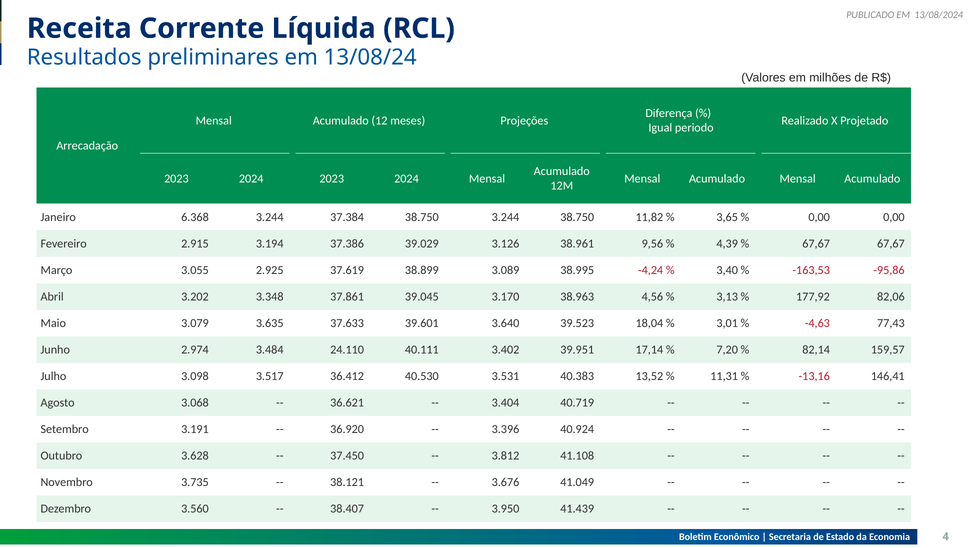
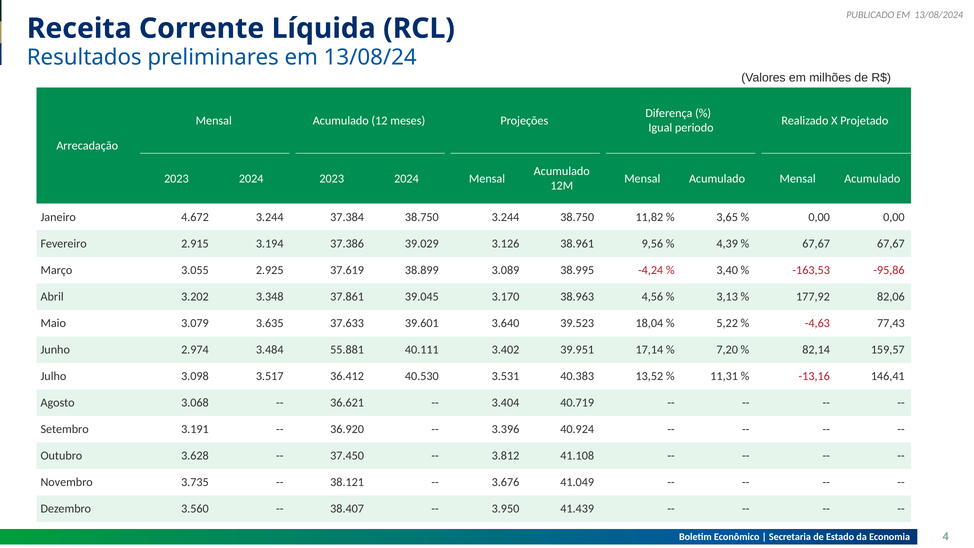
6.368: 6.368 -> 4.672
3,01: 3,01 -> 5,22
24.110: 24.110 -> 55.881
